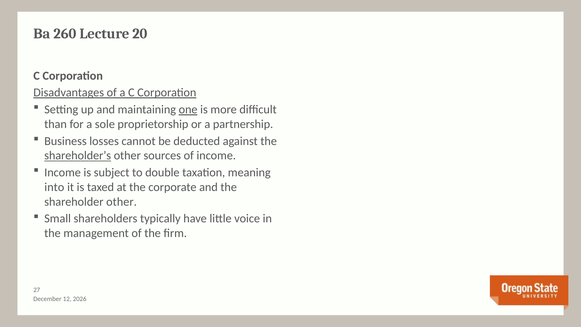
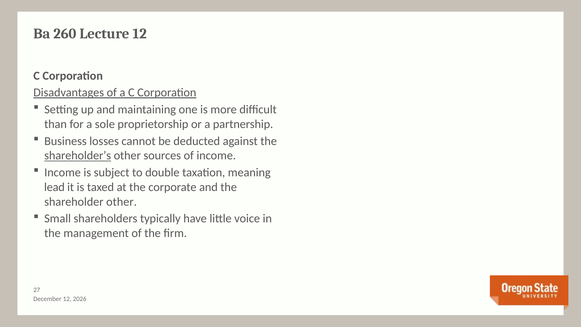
Lecture 20: 20 -> 12
one underline: present -> none
into: into -> lead
